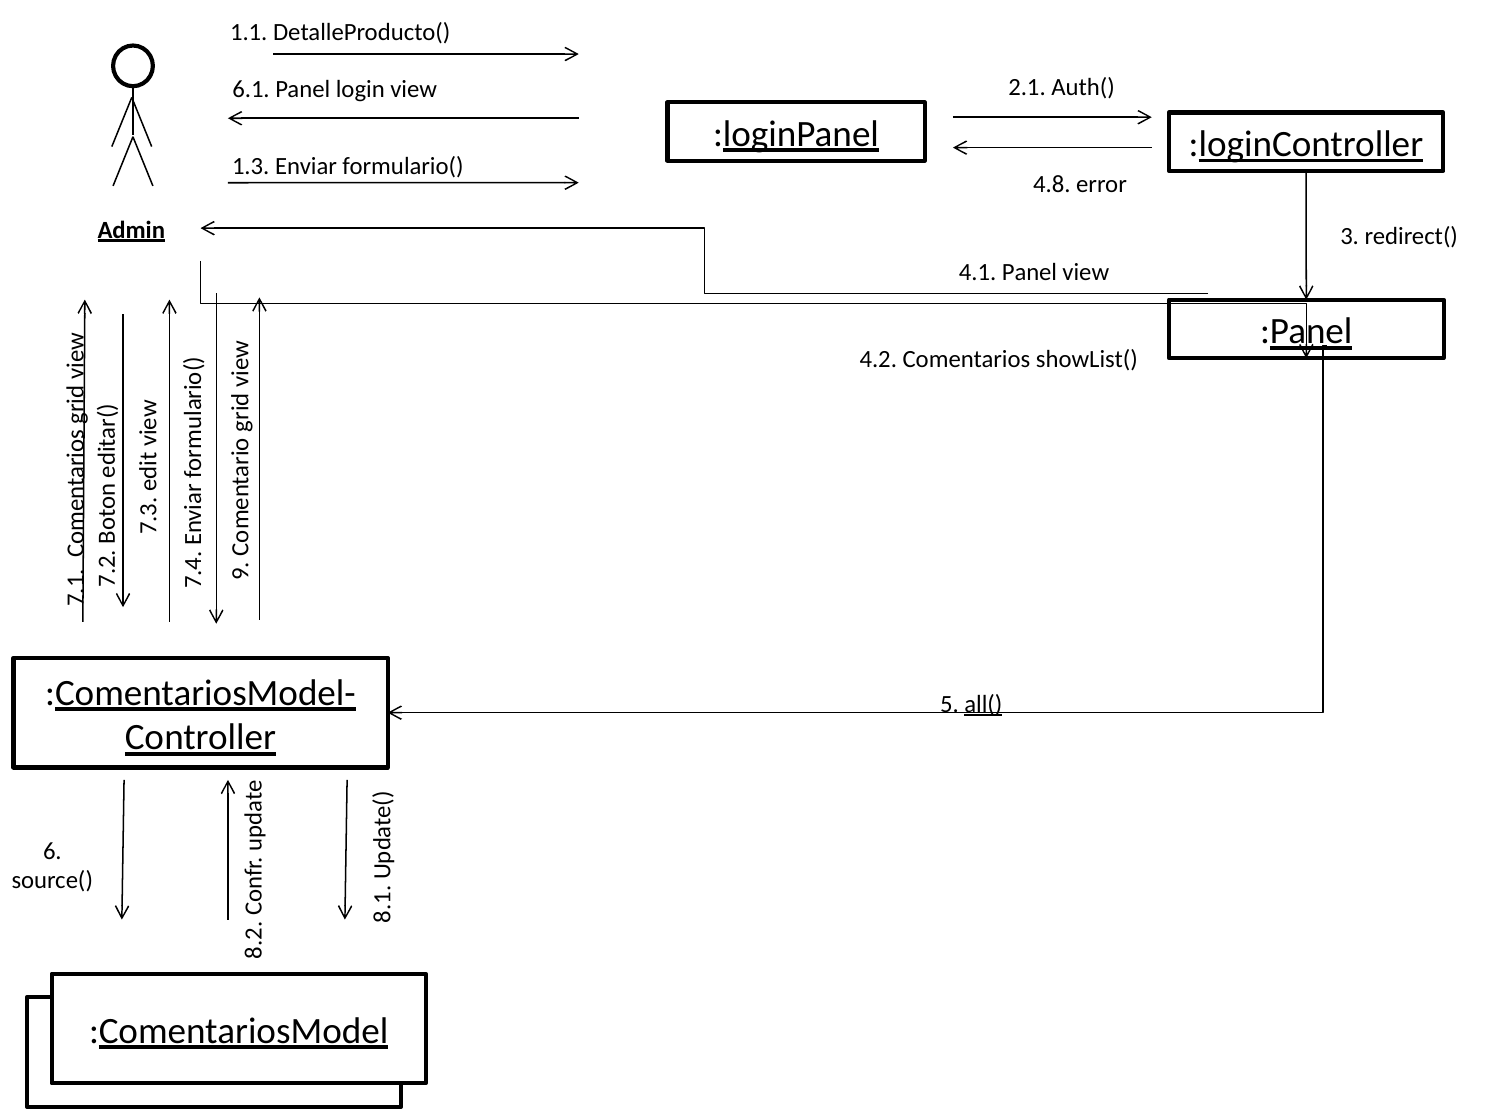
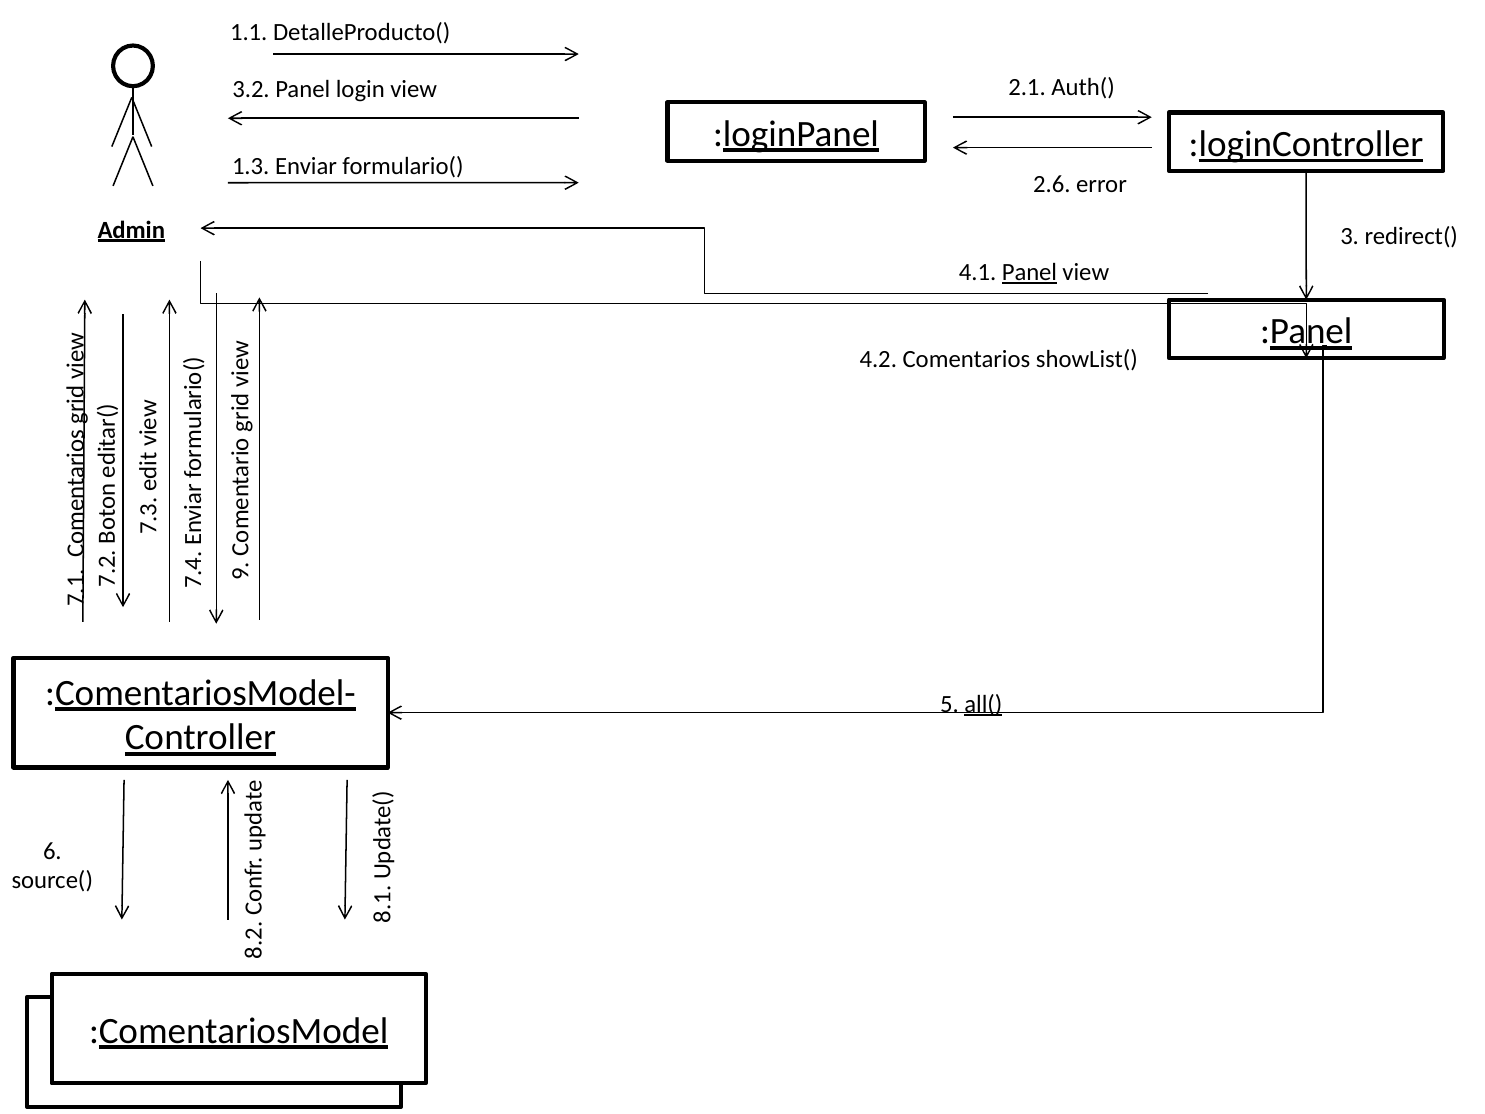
6.1: 6.1 -> 3.2
4.8: 4.8 -> 2.6
Panel at (1030, 272) underline: none -> present
